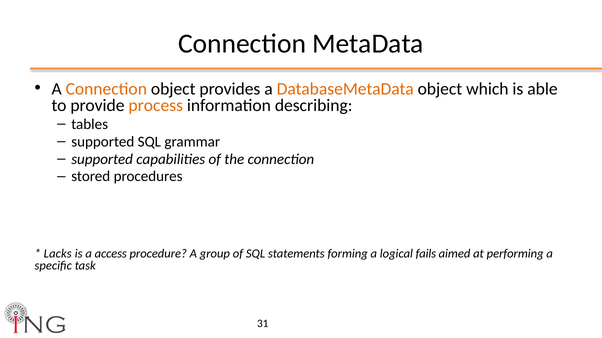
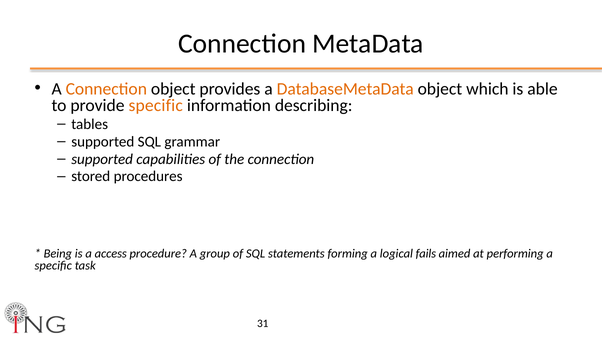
provide process: process -> specific
Lacks: Lacks -> Being
